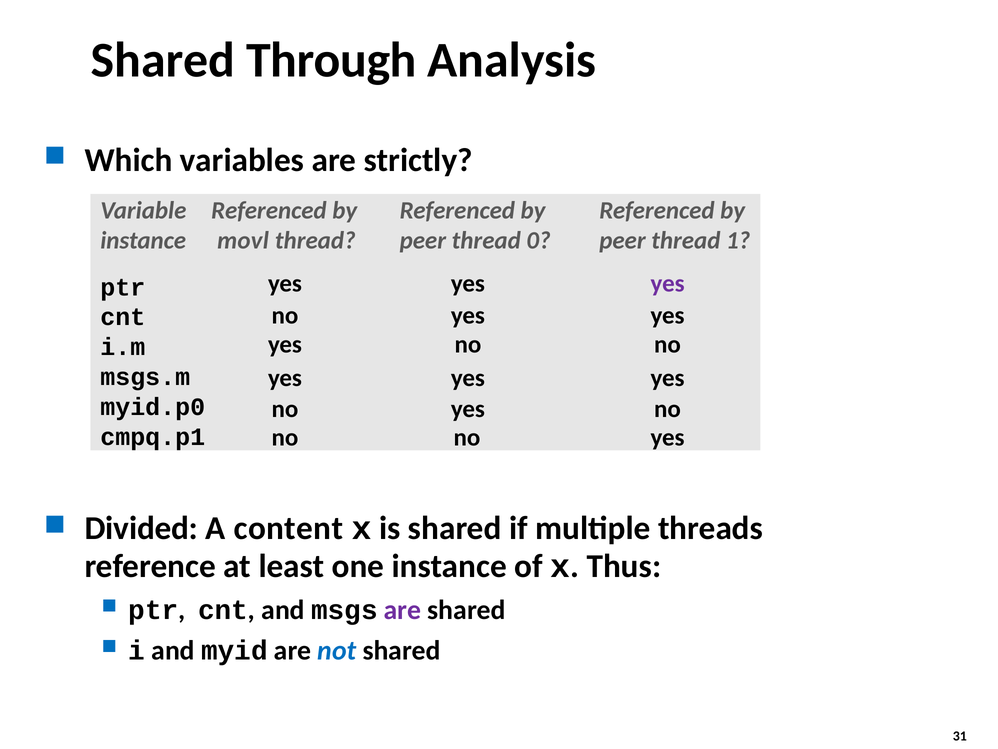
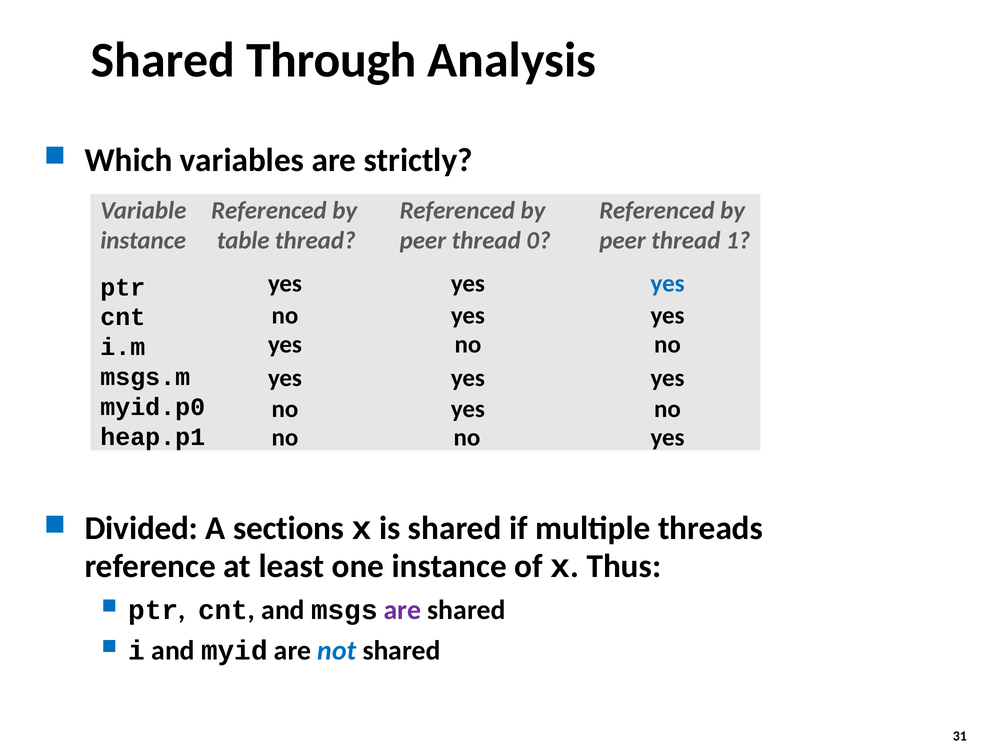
movl: movl -> table
yes at (668, 283) colour: purple -> blue
cmpq.p1: cmpq.p1 -> heap.p1
content: content -> sections
